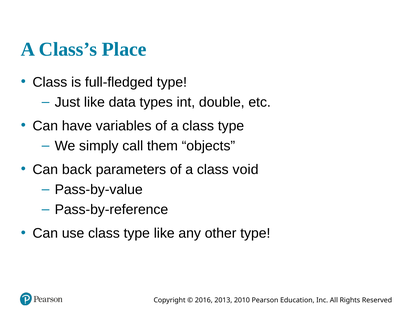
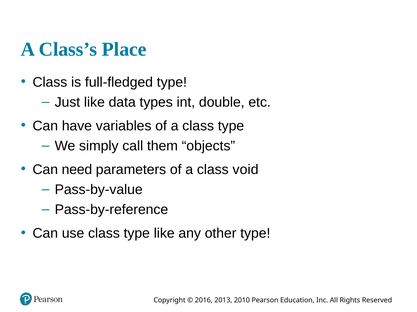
back: back -> need
